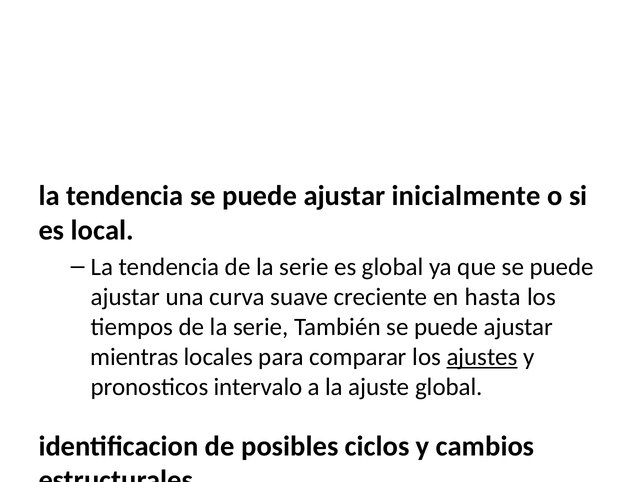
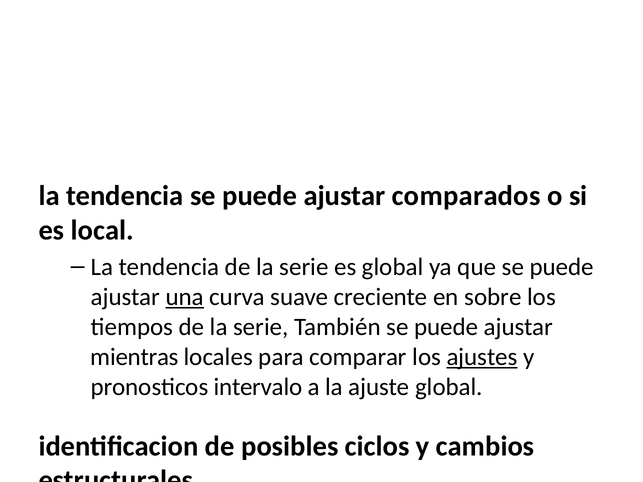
inicialmente: inicialmente -> comparados
una at (185, 297) underline: none -> present
hasta: hasta -> sobre
